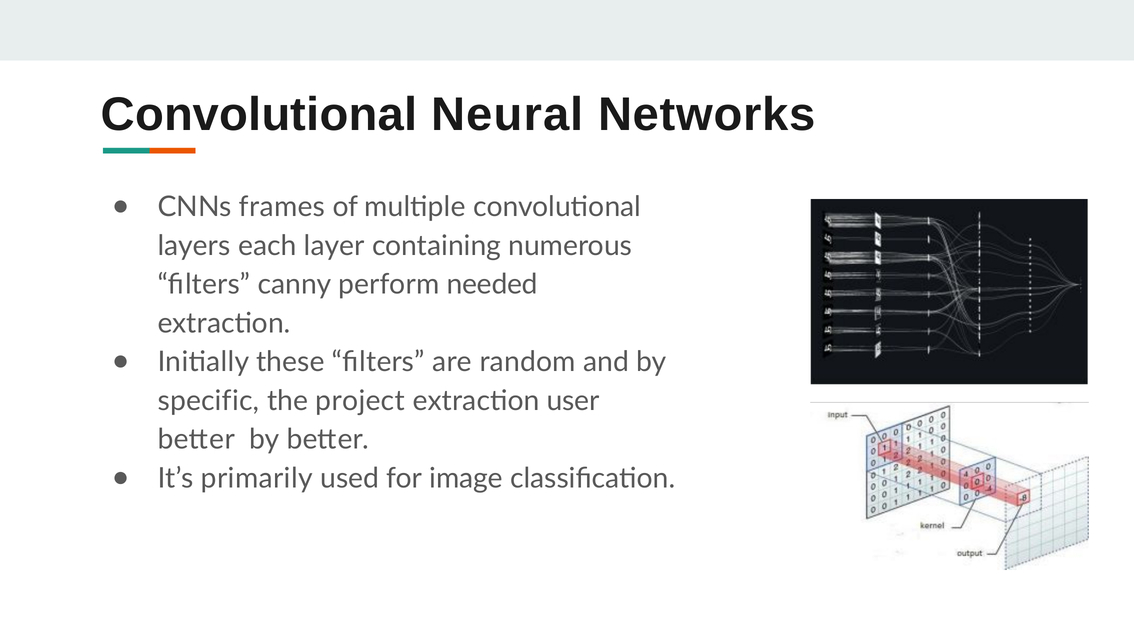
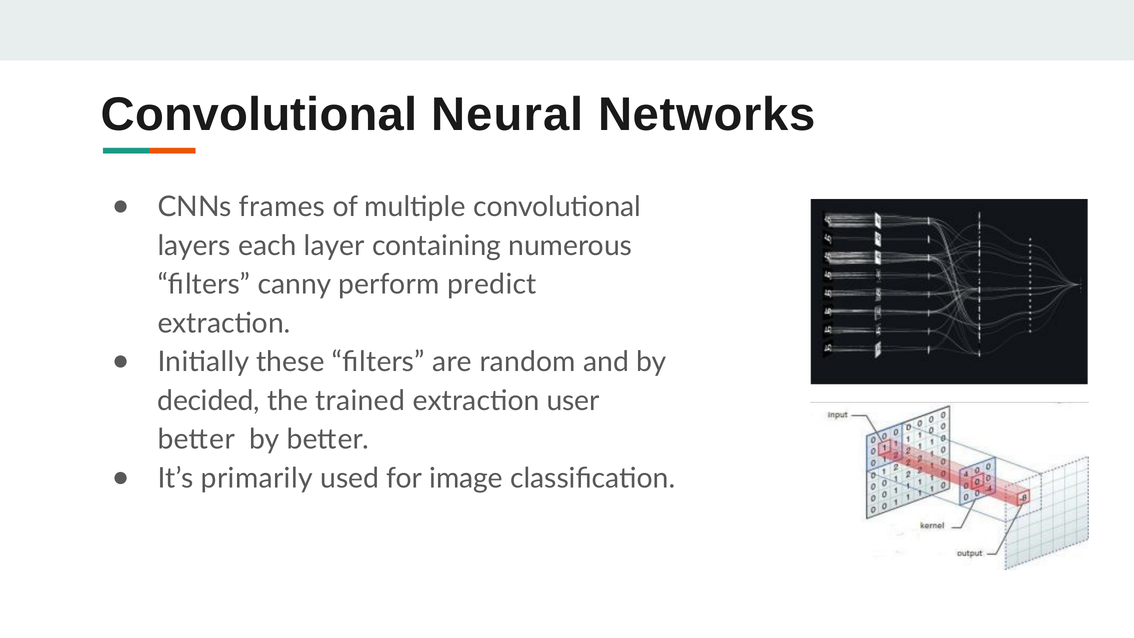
needed: needed -> predict
specific: specific -> decided
project: project -> trained
